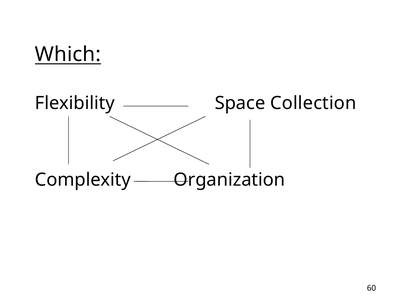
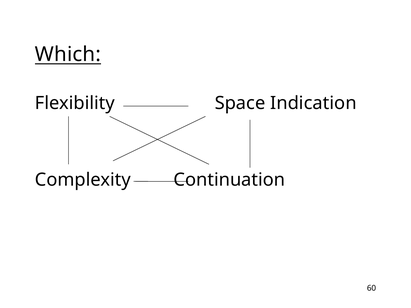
Collection: Collection -> Indication
Organization: Organization -> Continuation
